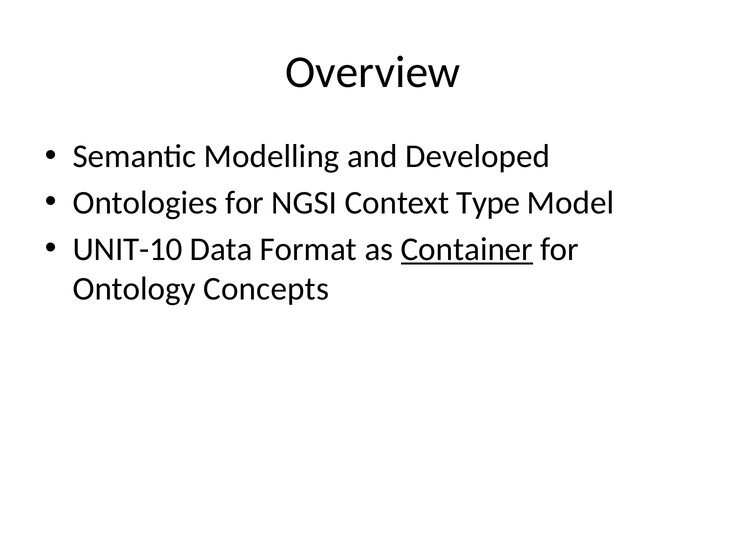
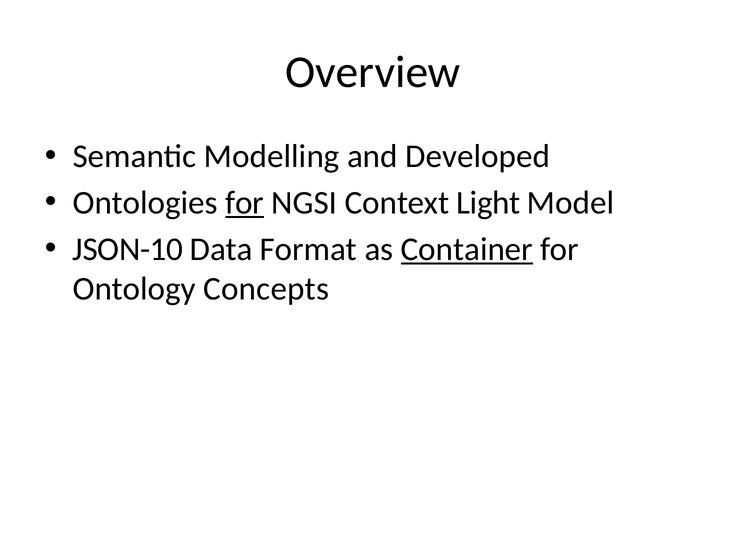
for at (245, 203) underline: none -> present
Type: Type -> Light
UNIT-10: UNIT-10 -> JSON-10
